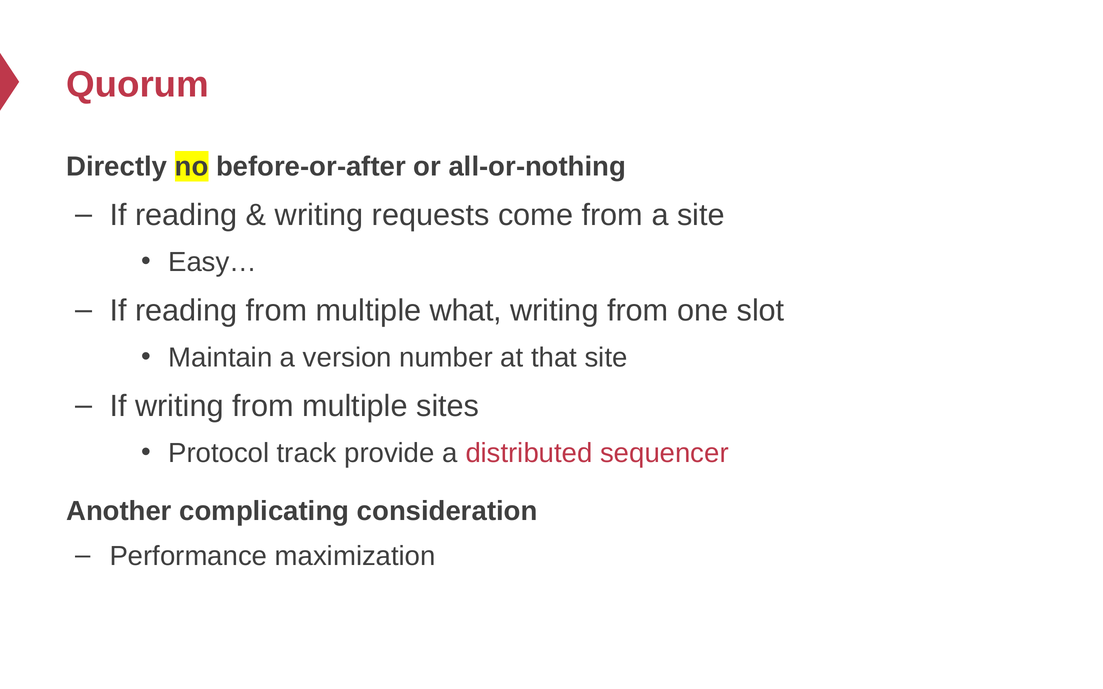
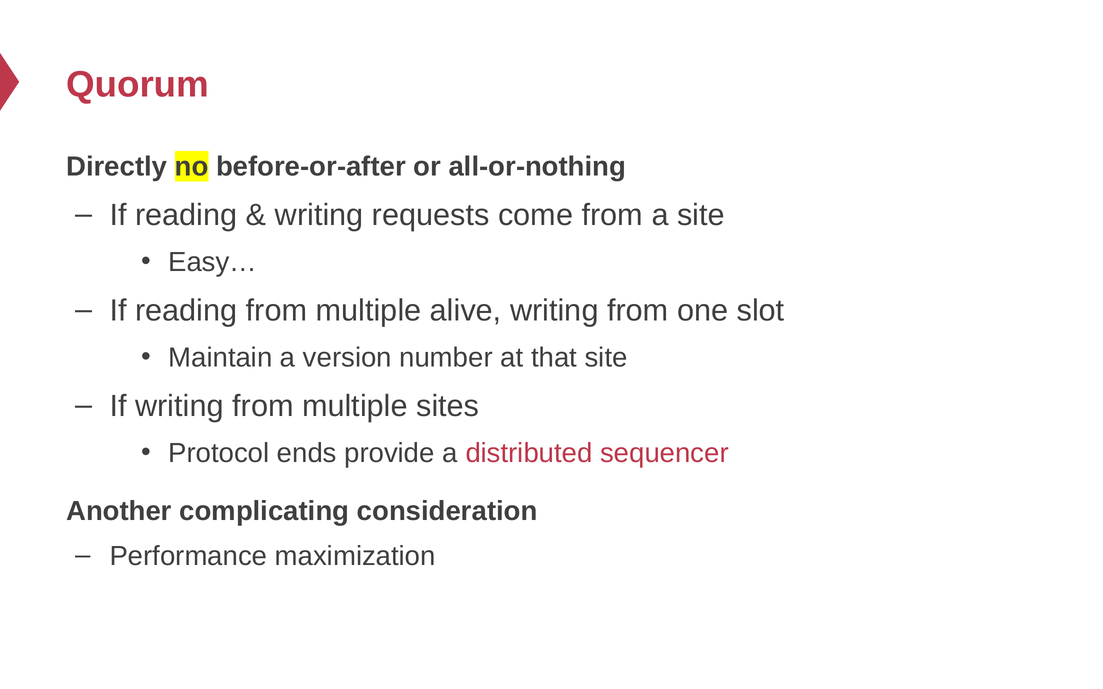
what: what -> alive
track: track -> ends
